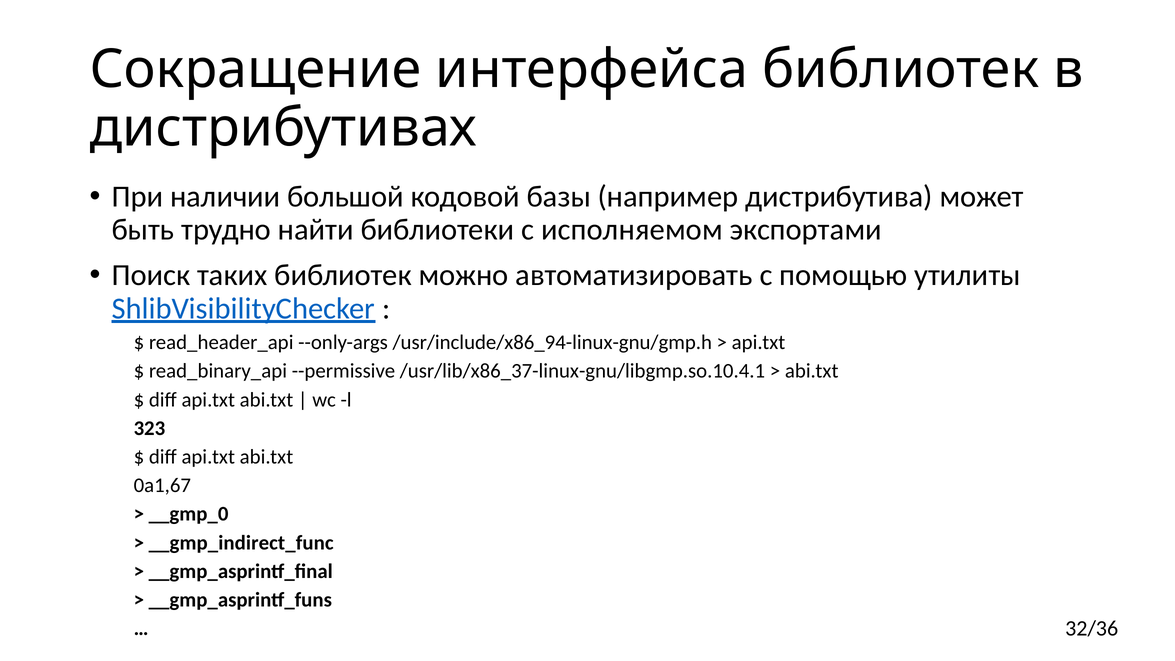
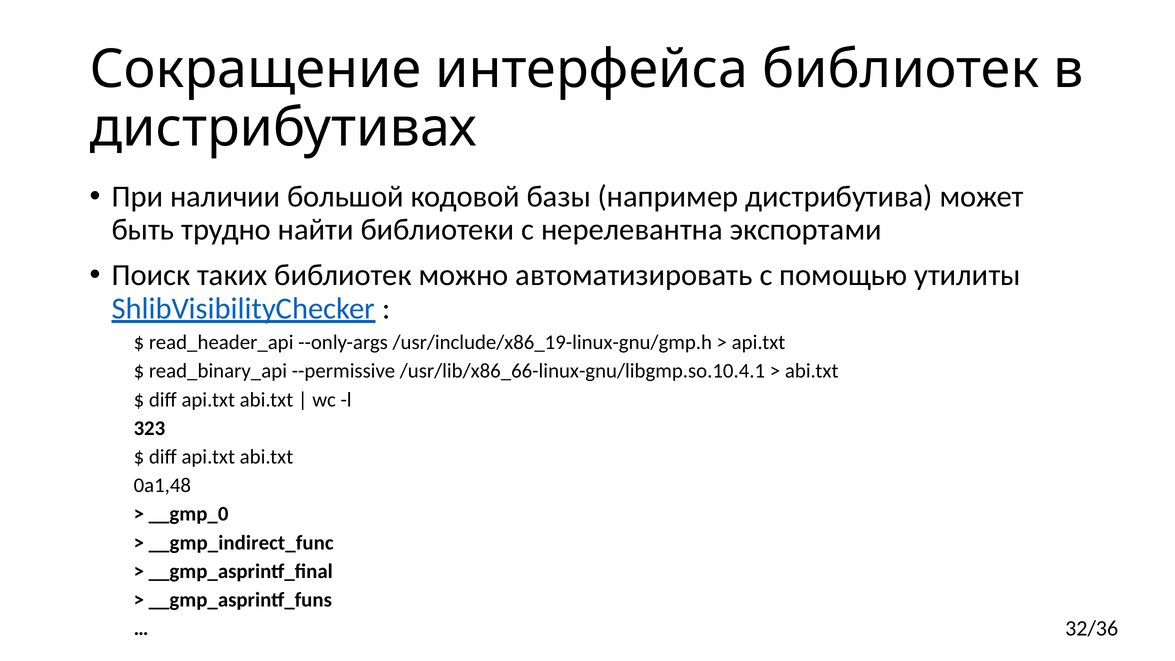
исполняемом: исполняемом -> нерелевантна
/usr/include/x86_94-linux-gnu/gmp.h: /usr/include/x86_94-linux-gnu/gmp.h -> /usr/include/x86_19-linux-gnu/gmp.h
/usr/lib/x86_37-linux-gnu/libgmp.so.10.4.1: /usr/lib/x86_37-linux-gnu/libgmp.so.10.4.1 -> /usr/lib/x86_66-linux-gnu/libgmp.so.10.4.1
0a1,67: 0a1,67 -> 0a1,48
